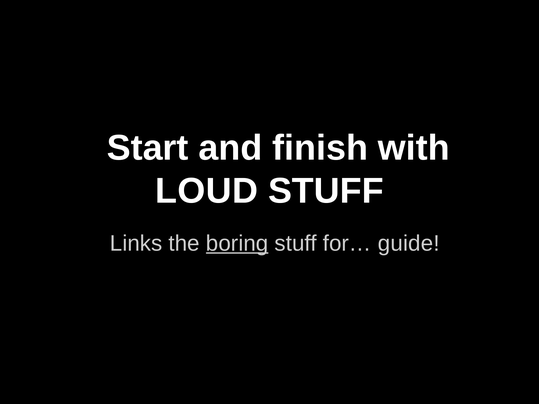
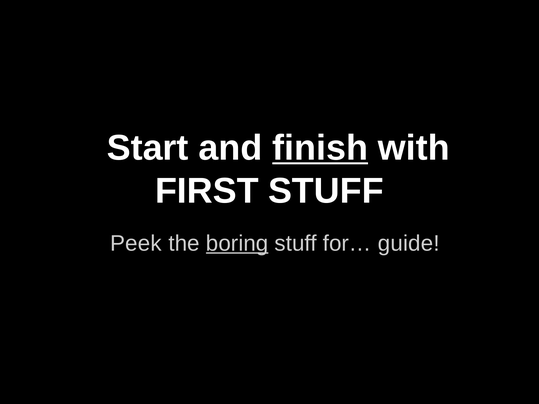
finish underline: none -> present
LOUD: LOUD -> FIRST
Links: Links -> Peek
